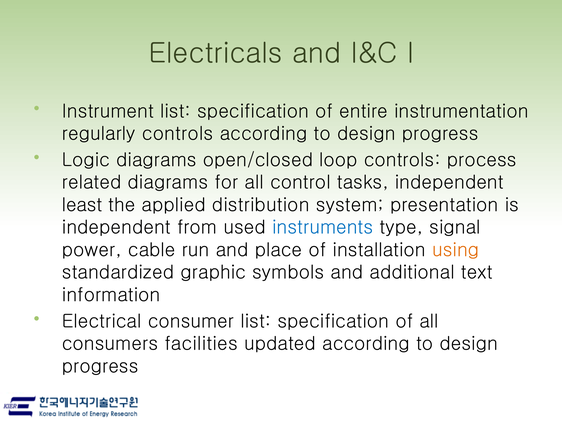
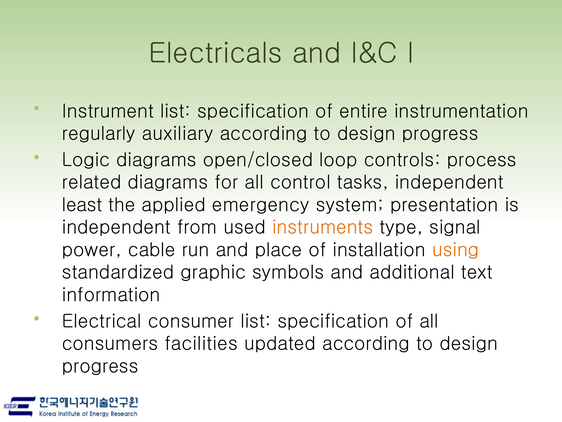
regularly controls: controls -> auxiliary
distribution: distribution -> emergency
instruments colour: blue -> orange
